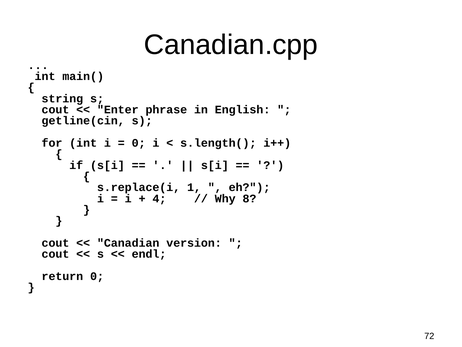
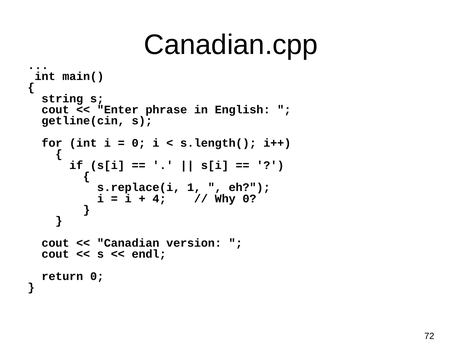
Why 8: 8 -> 0
